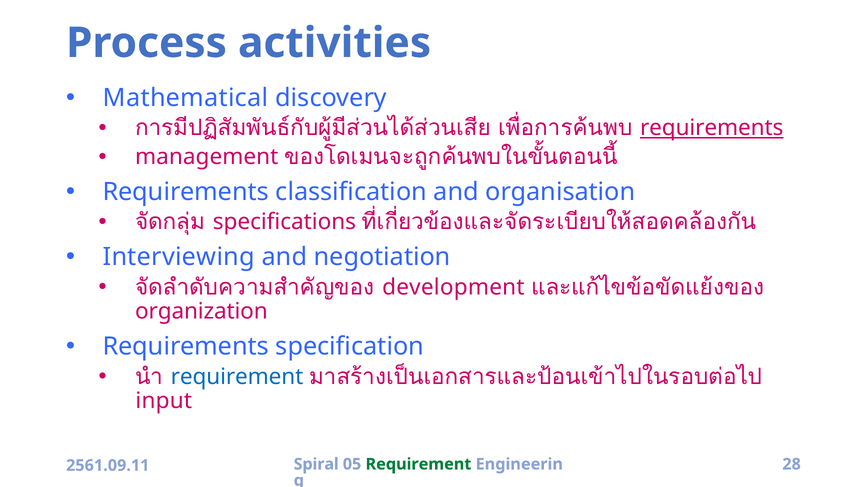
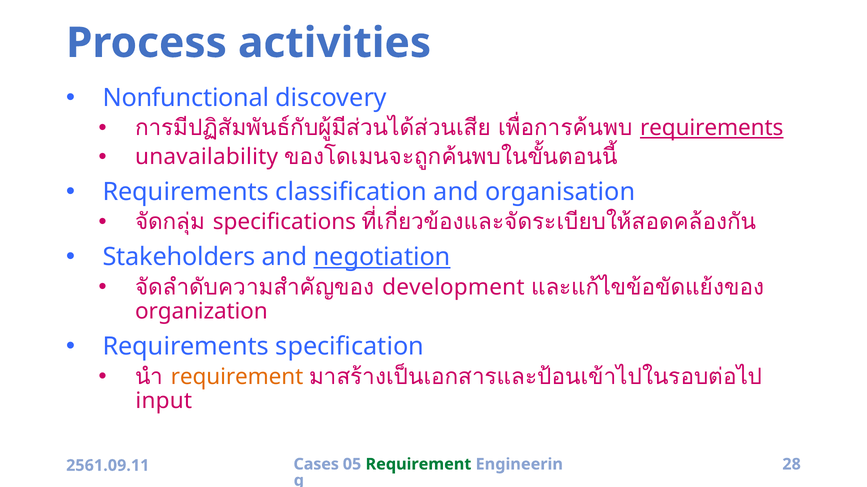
Mathematical: Mathematical -> Nonfunctional
management: management -> unavailability
Interviewing: Interviewing -> Stakeholders
negotiation underline: none -> present
requirement at (237, 377) colour: blue -> orange
Spiral: Spiral -> Cases
